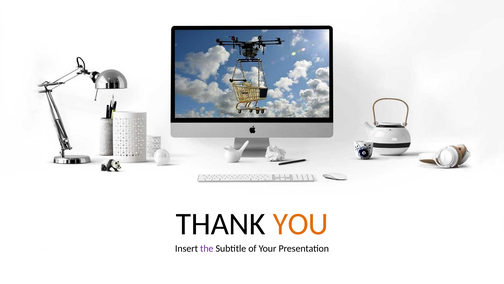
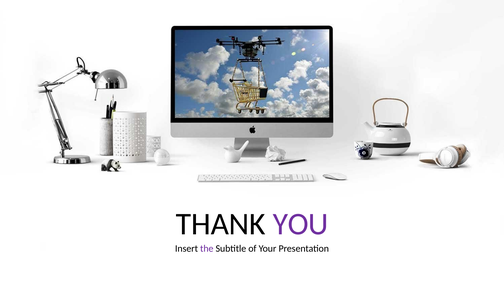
YOU colour: orange -> purple
